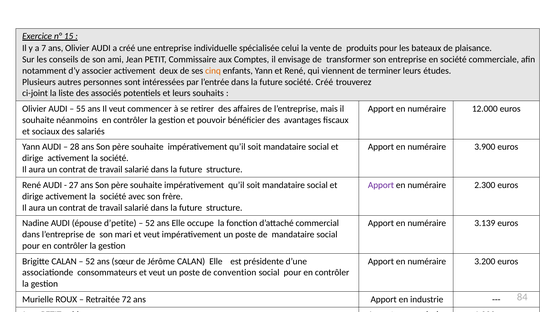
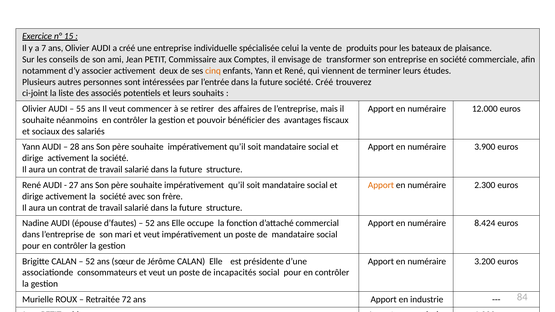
Apport at (381, 185) colour: purple -> orange
d’petite: d’petite -> d’fautes
3.139: 3.139 -> 8.424
convention: convention -> incapacités
